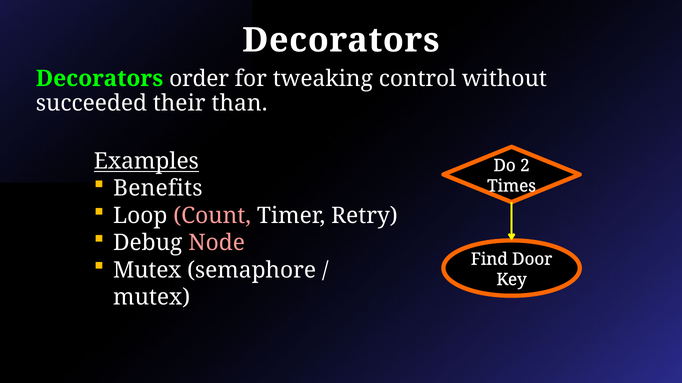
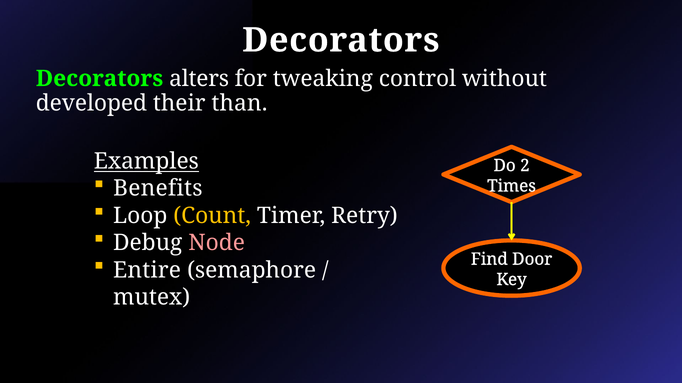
order: order -> alters
succeeded: succeeded -> developed
Count colour: pink -> yellow
Mutex at (147, 271): Mutex -> Entire
